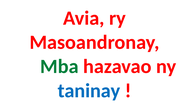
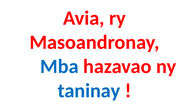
Mba colour: green -> blue
